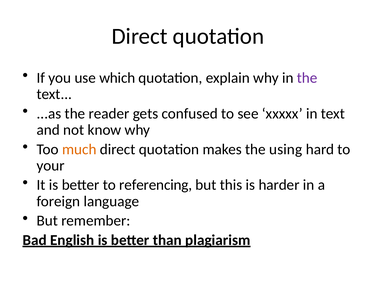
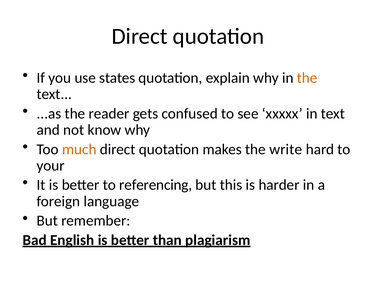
which: which -> states
the at (307, 78) colour: purple -> orange
using: using -> write
